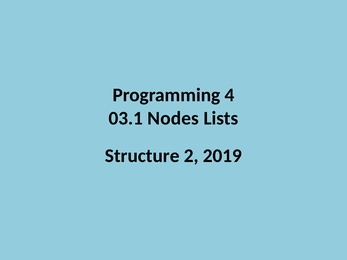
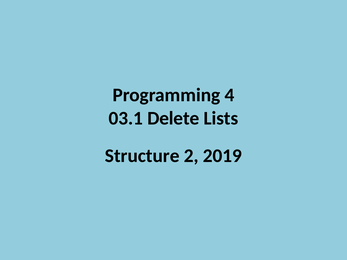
Nodes: Nodes -> Delete
